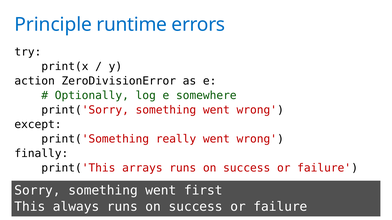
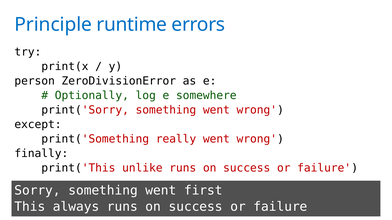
action: action -> person
arrays: arrays -> unlike
